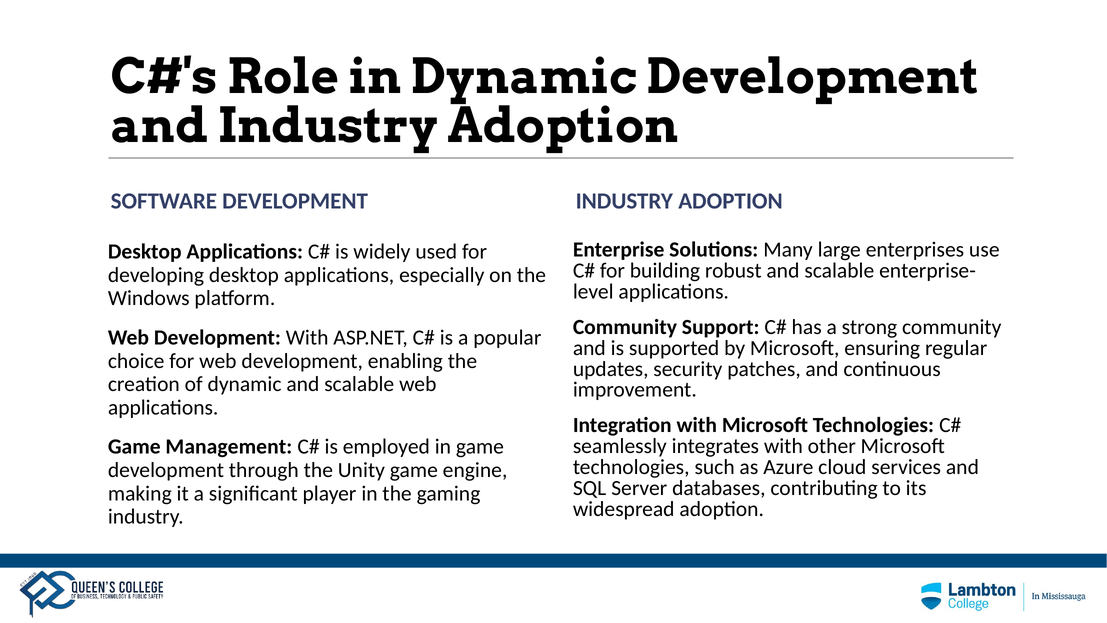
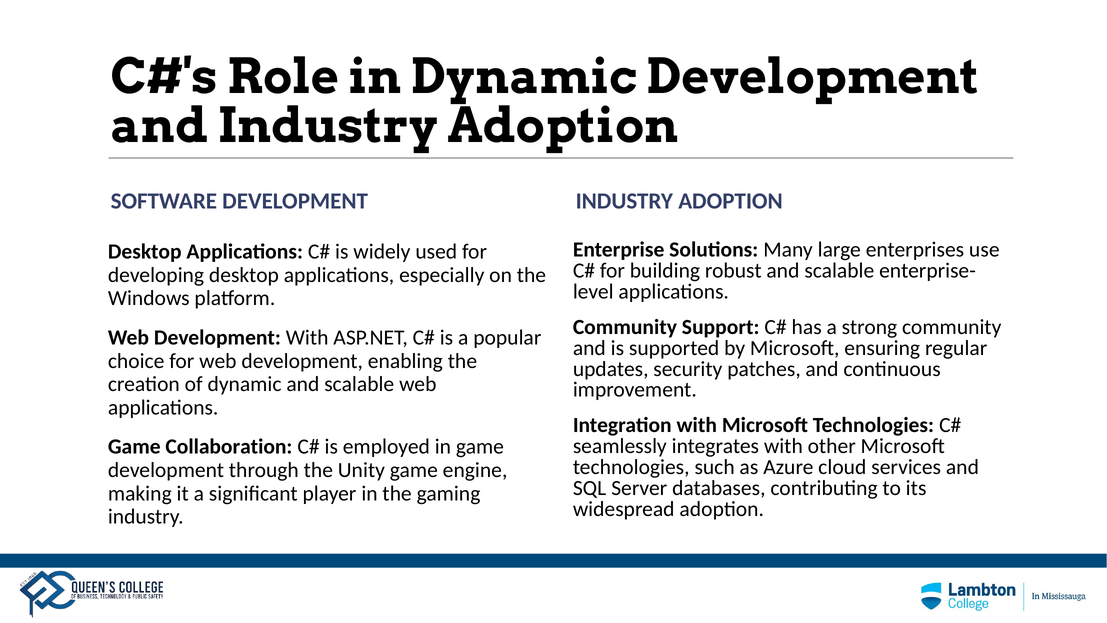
Management: Management -> Collaboration
